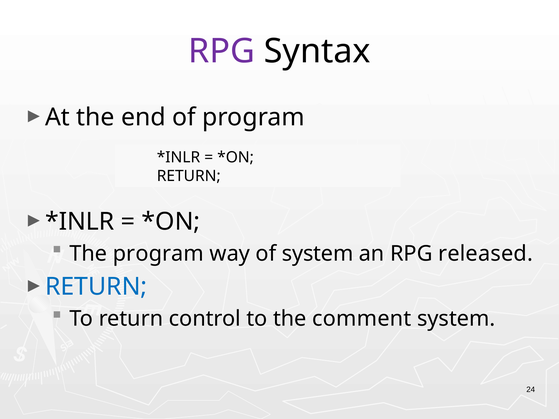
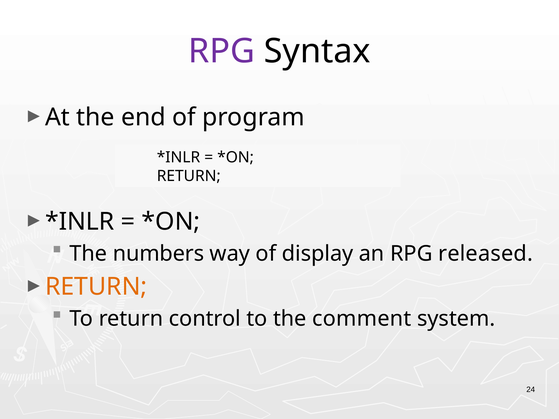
The program: program -> numbers
of system: system -> display
RETURN at (96, 287) colour: blue -> orange
